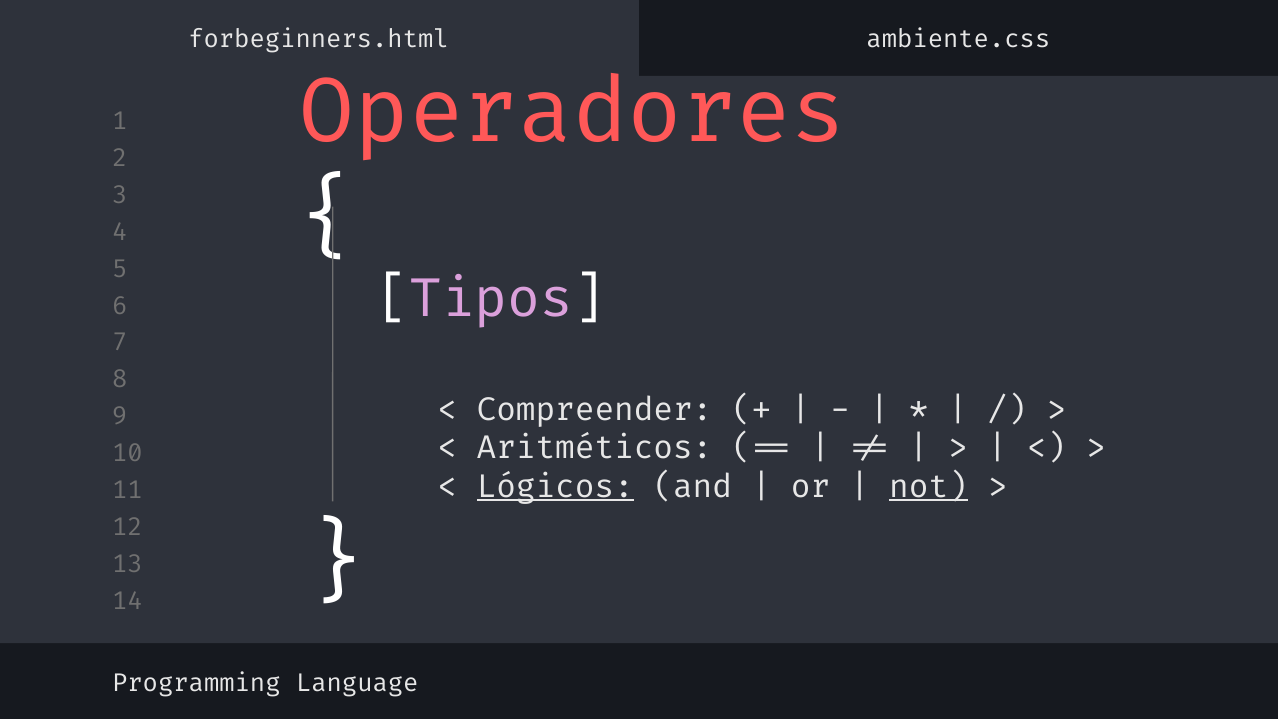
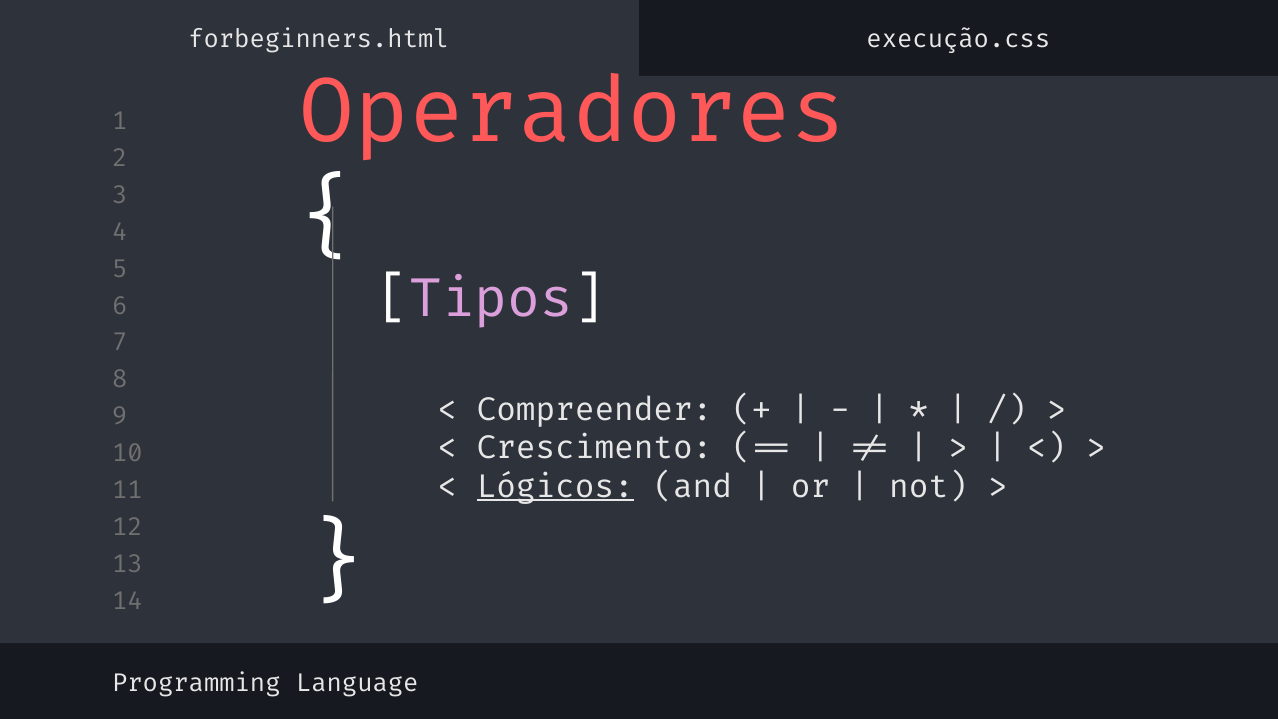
ambiente.css: ambiente.css -> execução.css
Aritméticos: Aritméticos -> Crescimento
not underline: present -> none
